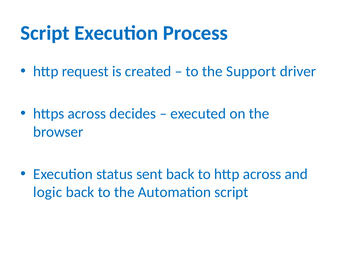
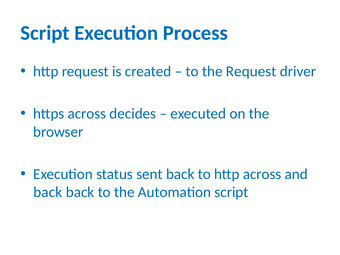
the Support: Support -> Request
logic at (48, 192): logic -> back
